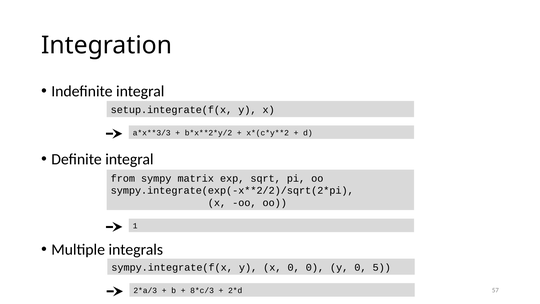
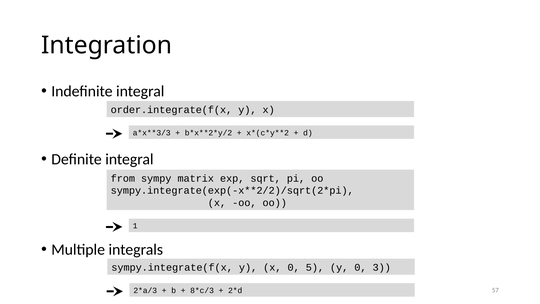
setup.integrate(f(x: setup.integrate(f(x -> order.integrate(f(x
0 0: 0 -> 5
5: 5 -> 3
